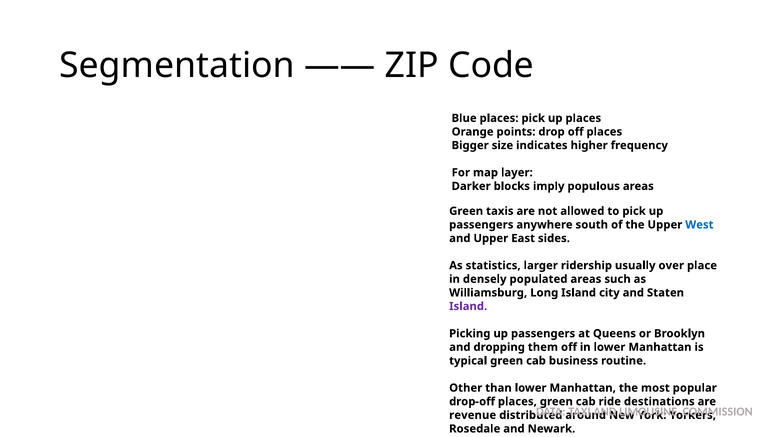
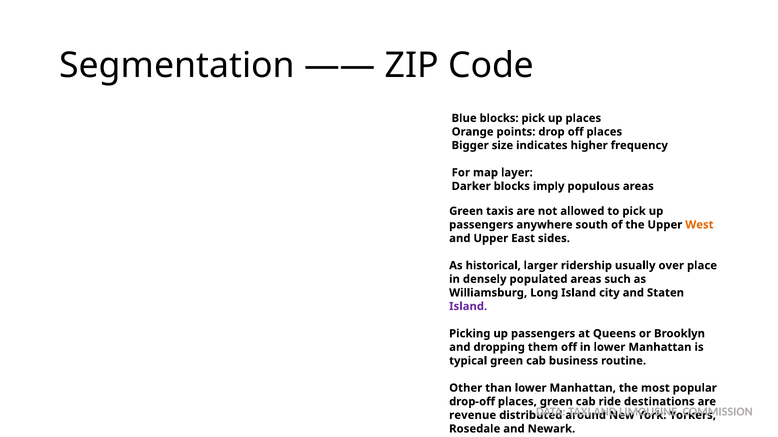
Blue places: places -> blocks
West colour: blue -> orange
statistics: statistics -> historical
